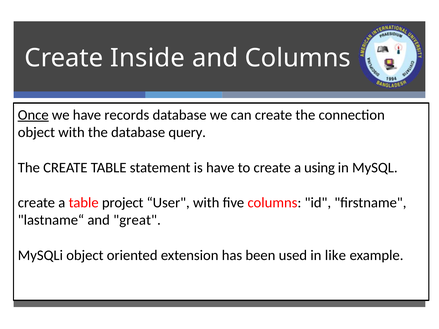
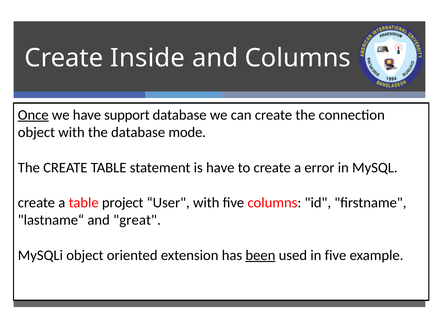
records: records -> support
query: query -> mode
using: using -> error
been underline: none -> present
in like: like -> five
